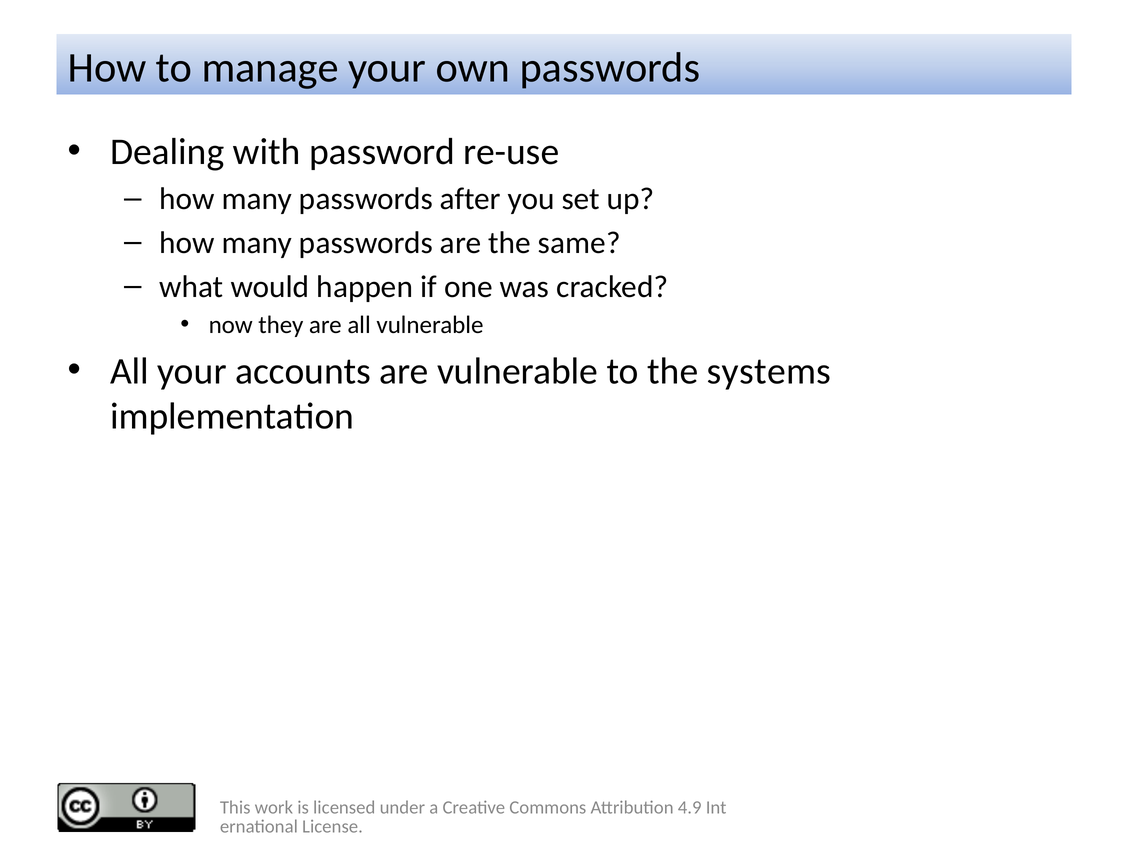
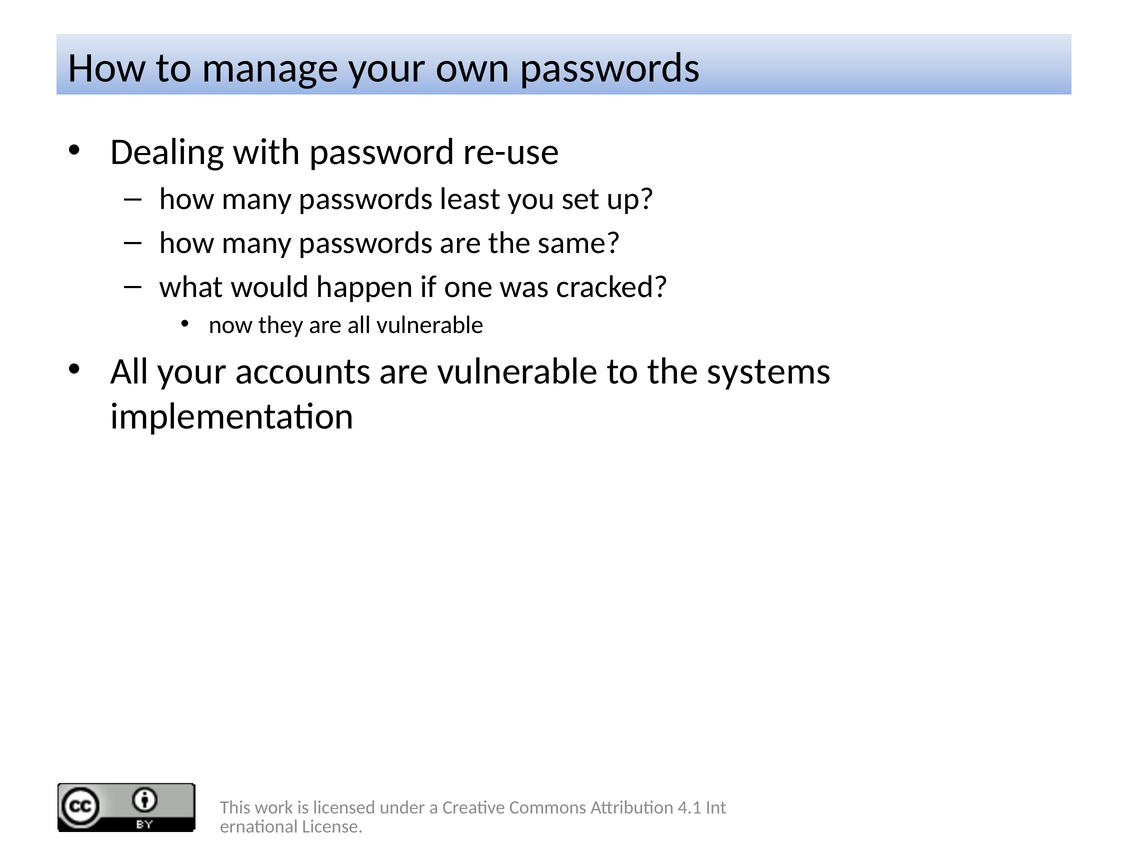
after: after -> least
4.9: 4.9 -> 4.1
